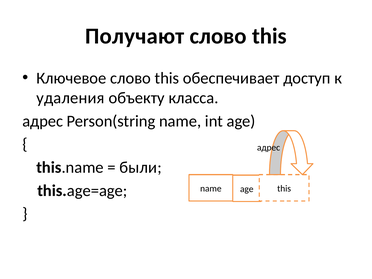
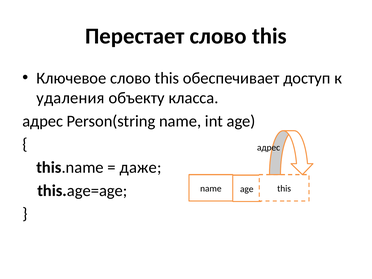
Получают: Получают -> Перестает
были: были -> даже
